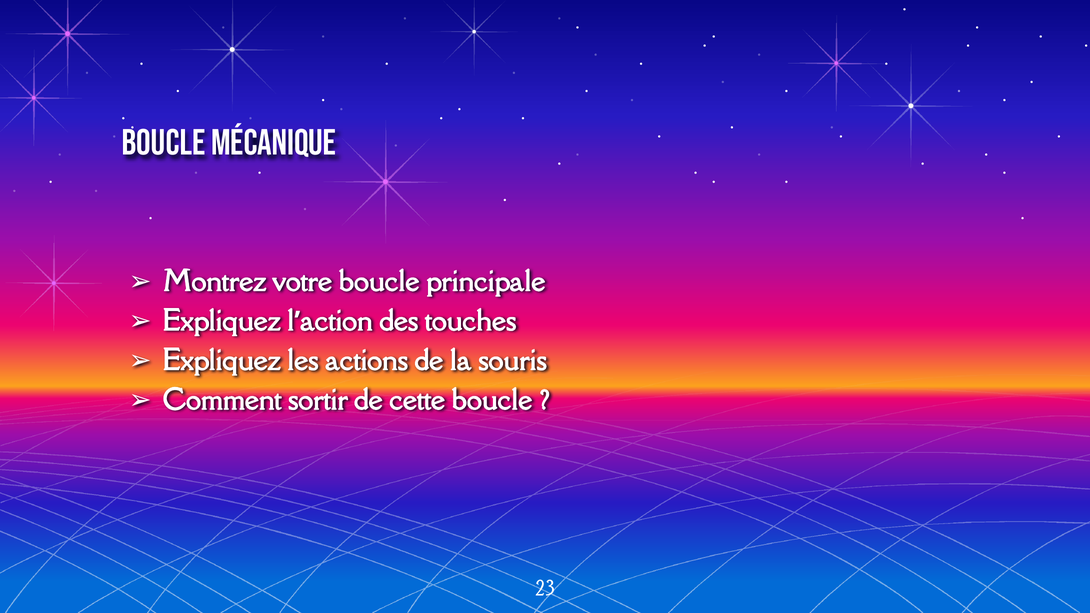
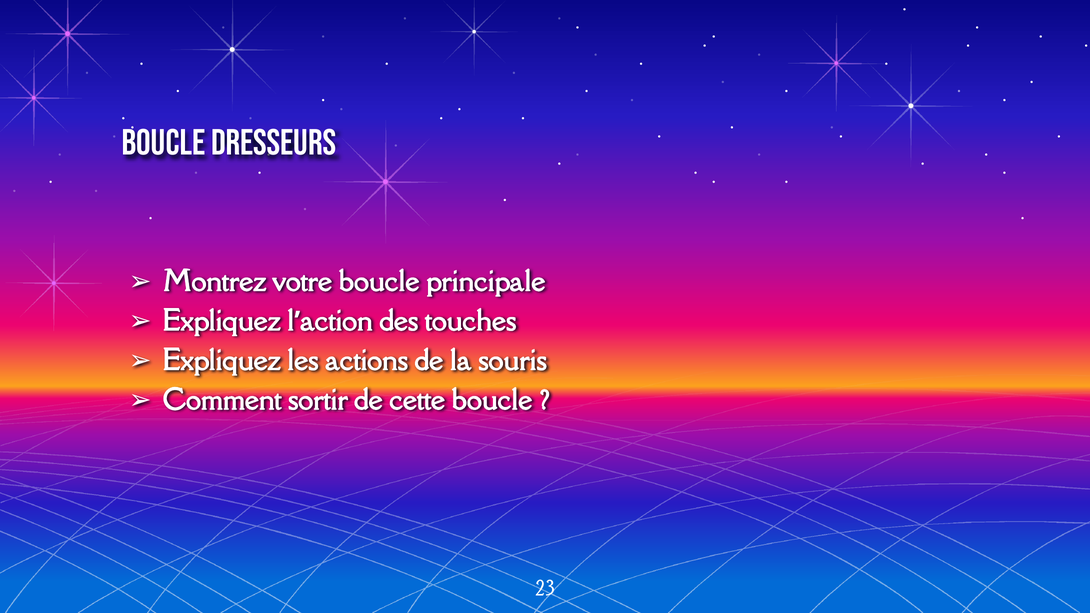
mécanique: mécanique -> dresseurs
